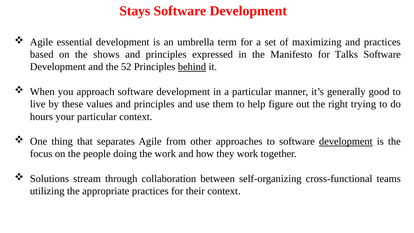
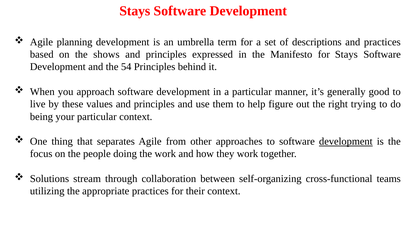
essential: essential -> planning
maximizing: maximizing -> descriptions
for Talks: Talks -> Stays
52: 52 -> 54
behind underline: present -> none
hours: hours -> being
